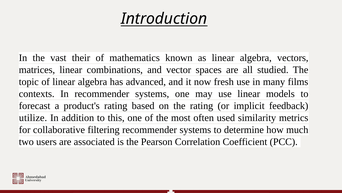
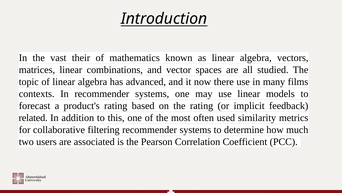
fresh: fresh -> there
utilize: utilize -> related
